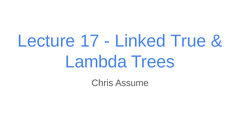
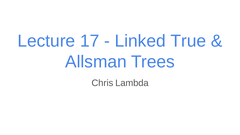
Lambda: Lambda -> Allsman
Assume: Assume -> Lambda
